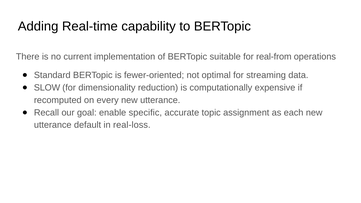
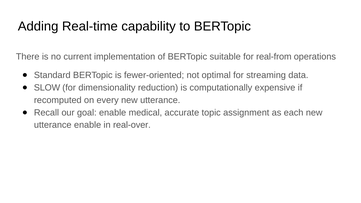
specific: specific -> medical
utterance default: default -> enable
real-loss: real-loss -> real-over
